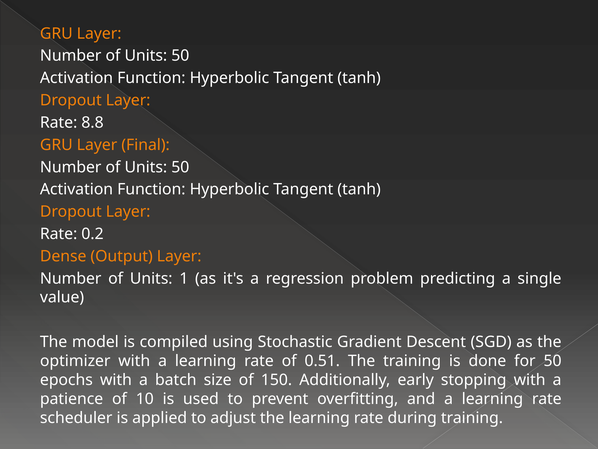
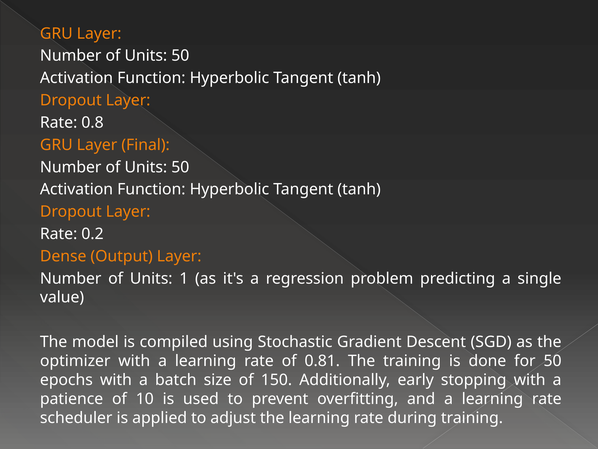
8.8: 8.8 -> 0.8
0.51: 0.51 -> 0.81
